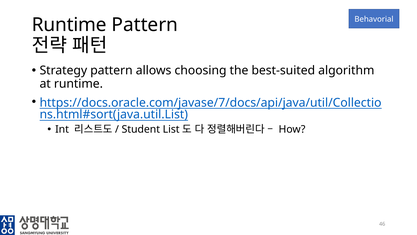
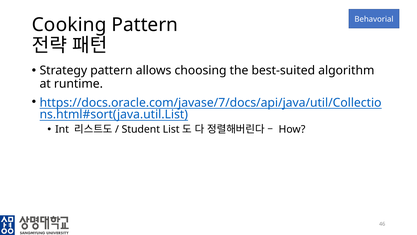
Runtime at (69, 25): Runtime -> Cooking
